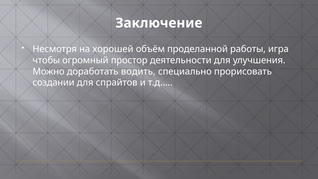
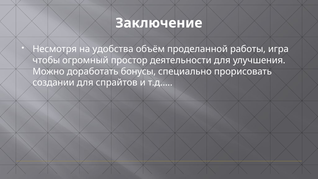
хорошей: хорошей -> удобства
водить: водить -> бонусы
